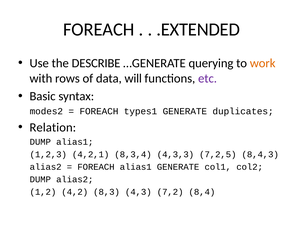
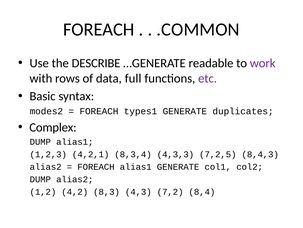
.EXTENDED: .EXTENDED -> .COMMON
querying: querying -> readable
work colour: orange -> purple
will: will -> full
Relation: Relation -> Complex
